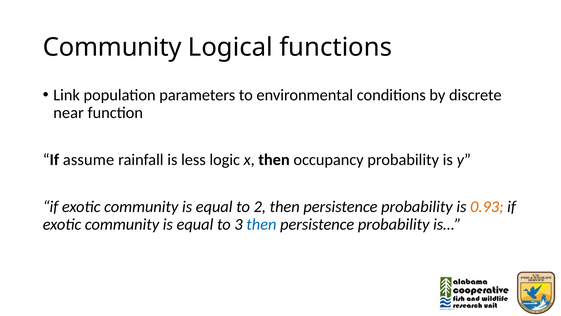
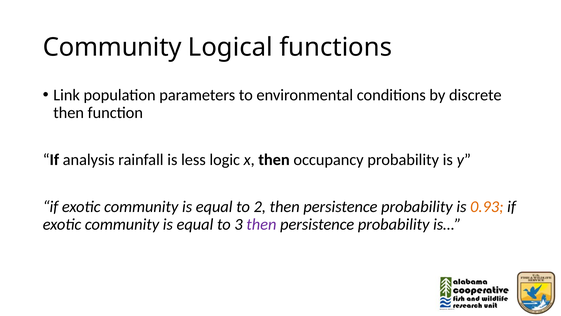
near at (69, 112): near -> then
assume: assume -> analysis
then at (261, 224) colour: blue -> purple
